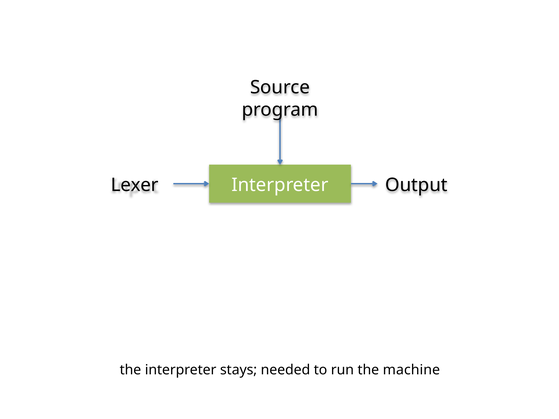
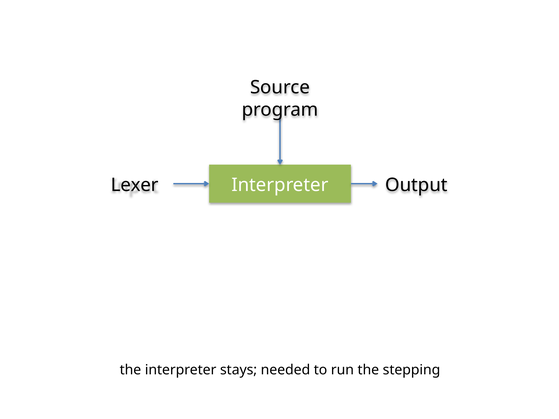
machine: machine -> stepping
